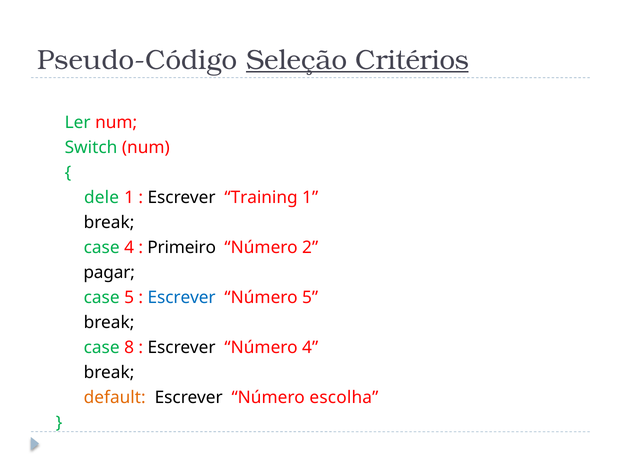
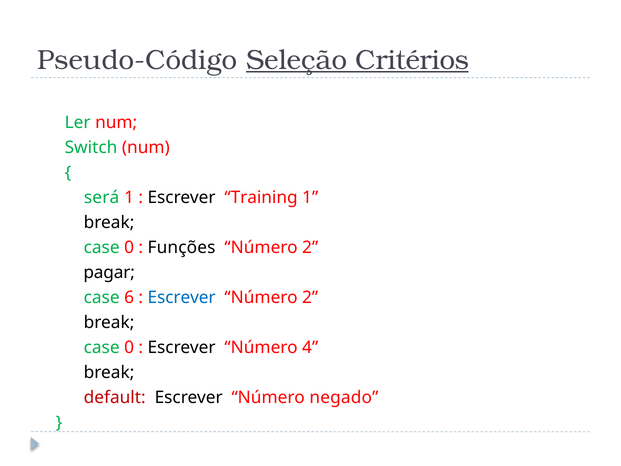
dele: dele -> será
4 at (129, 247): 4 -> 0
Primeiro: Primeiro -> Funções
case 5: 5 -> 6
5 at (310, 298): 5 -> 2
8 at (129, 348): 8 -> 0
default colour: orange -> red
escolha: escolha -> negado
